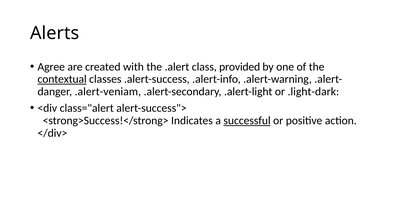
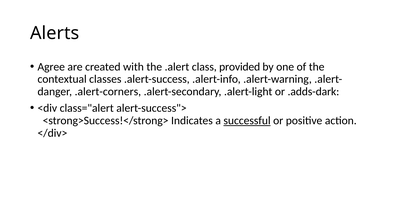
contextual underline: present -> none
.alert-veniam: .alert-veniam -> .alert-corners
.light-dark: .light-dark -> .adds-dark
